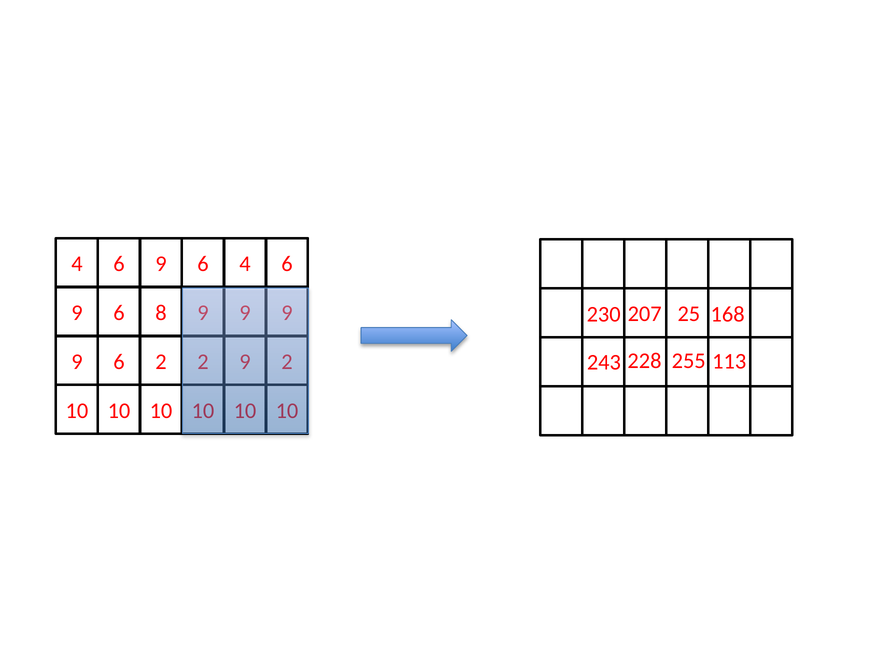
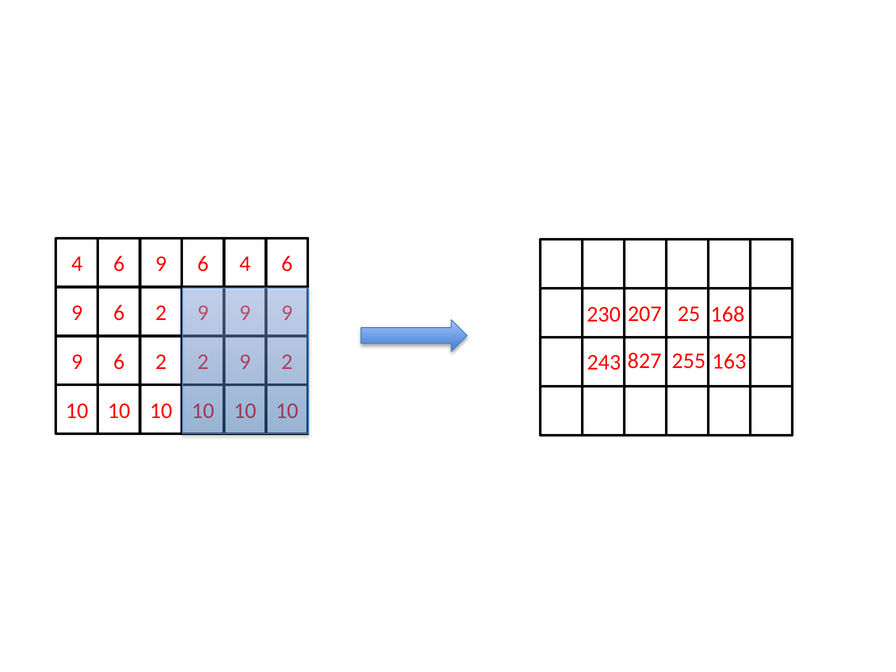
8 at (161, 313): 8 -> 2
228: 228 -> 827
113: 113 -> 163
